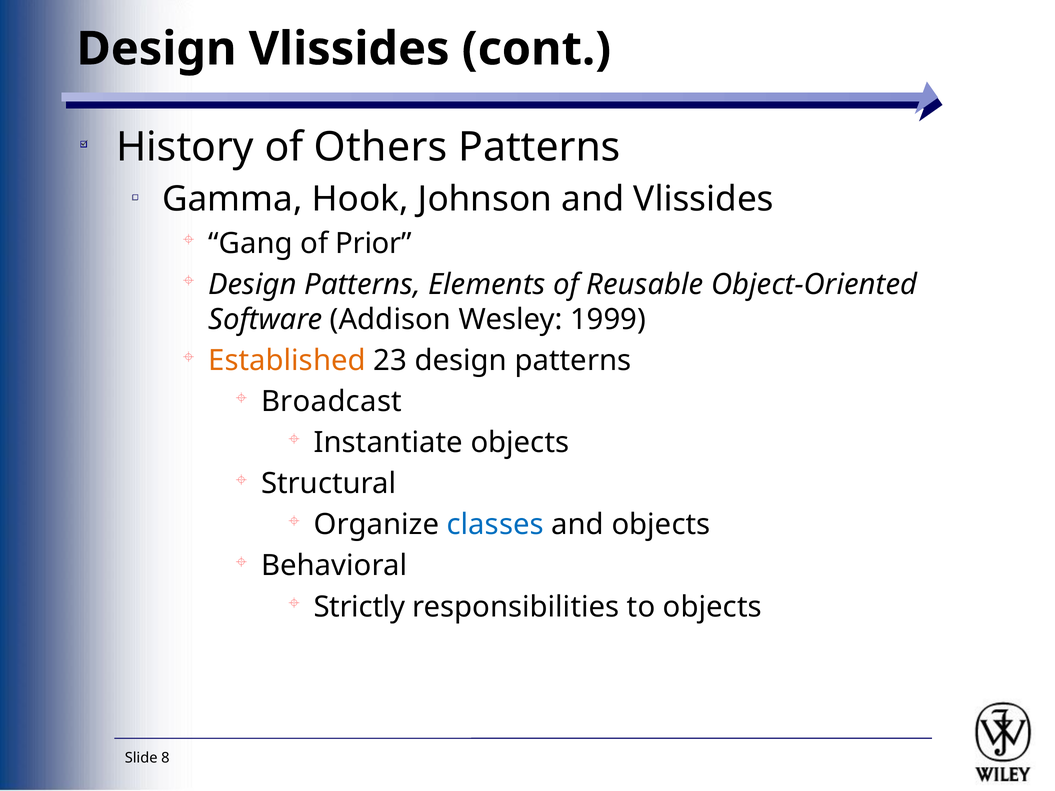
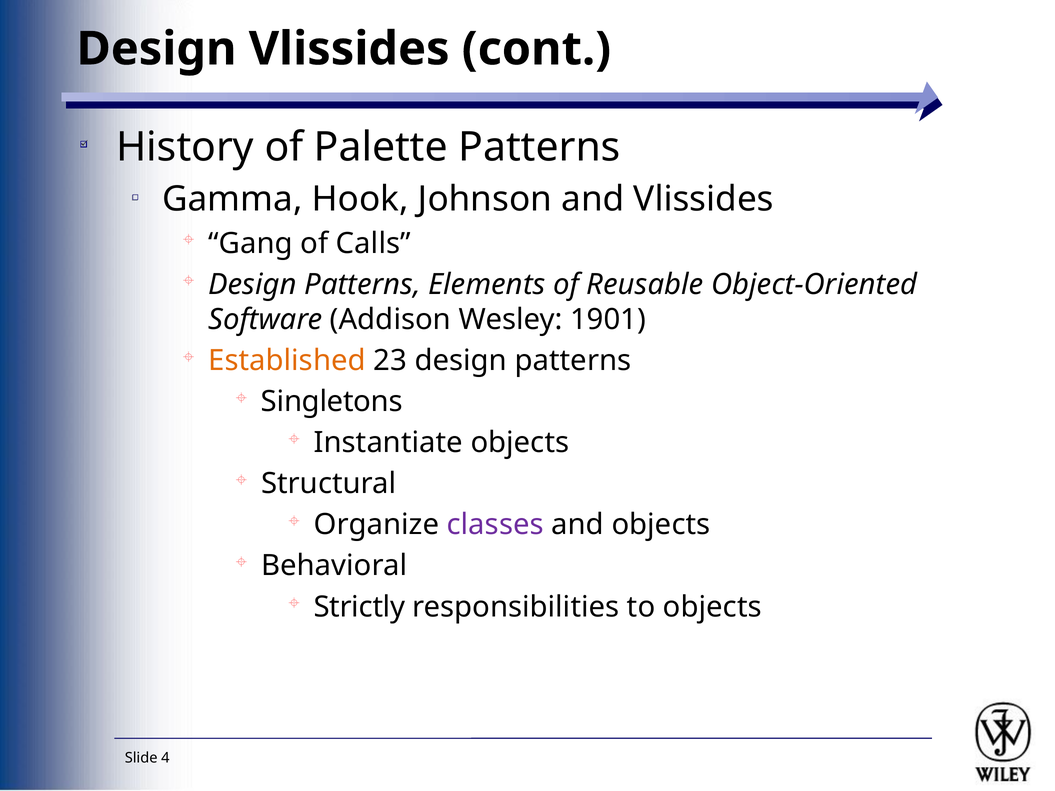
Others: Others -> Palette
Prior: Prior -> Calls
1999: 1999 -> 1901
Broadcast: Broadcast -> Singletons
classes colour: blue -> purple
8: 8 -> 4
